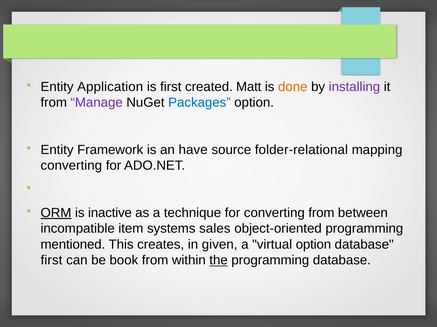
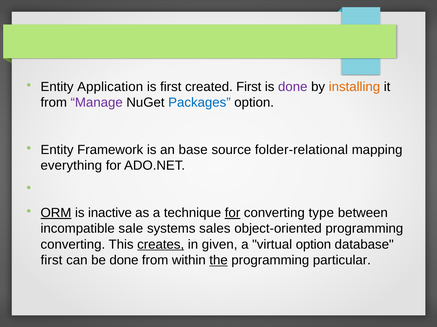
created Matt: Matt -> First
done at (293, 87) colour: orange -> purple
installing colour: purple -> orange
have: have -> base
converting at (71, 166): converting -> everything
for at (233, 213) underline: none -> present
converting from: from -> type
item: item -> sale
mentioned at (73, 245): mentioned -> converting
creates underline: none -> present
be book: book -> done
programming database: database -> particular
